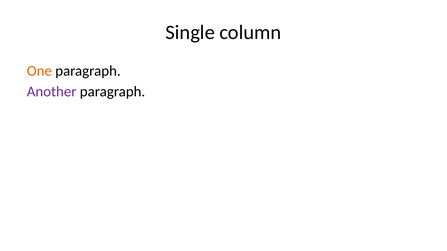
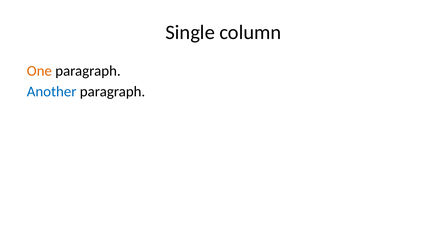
Another colour: purple -> blue
